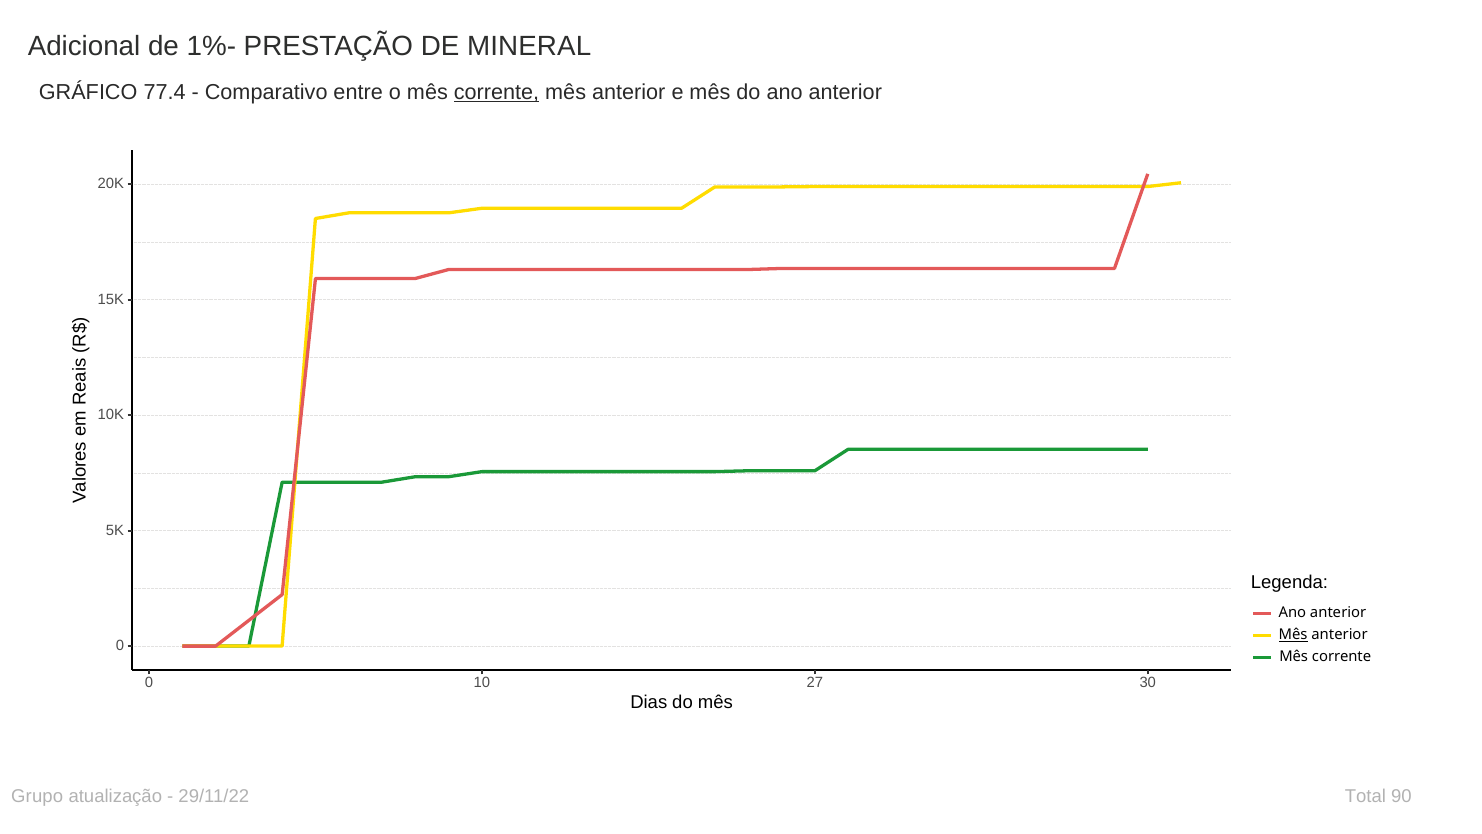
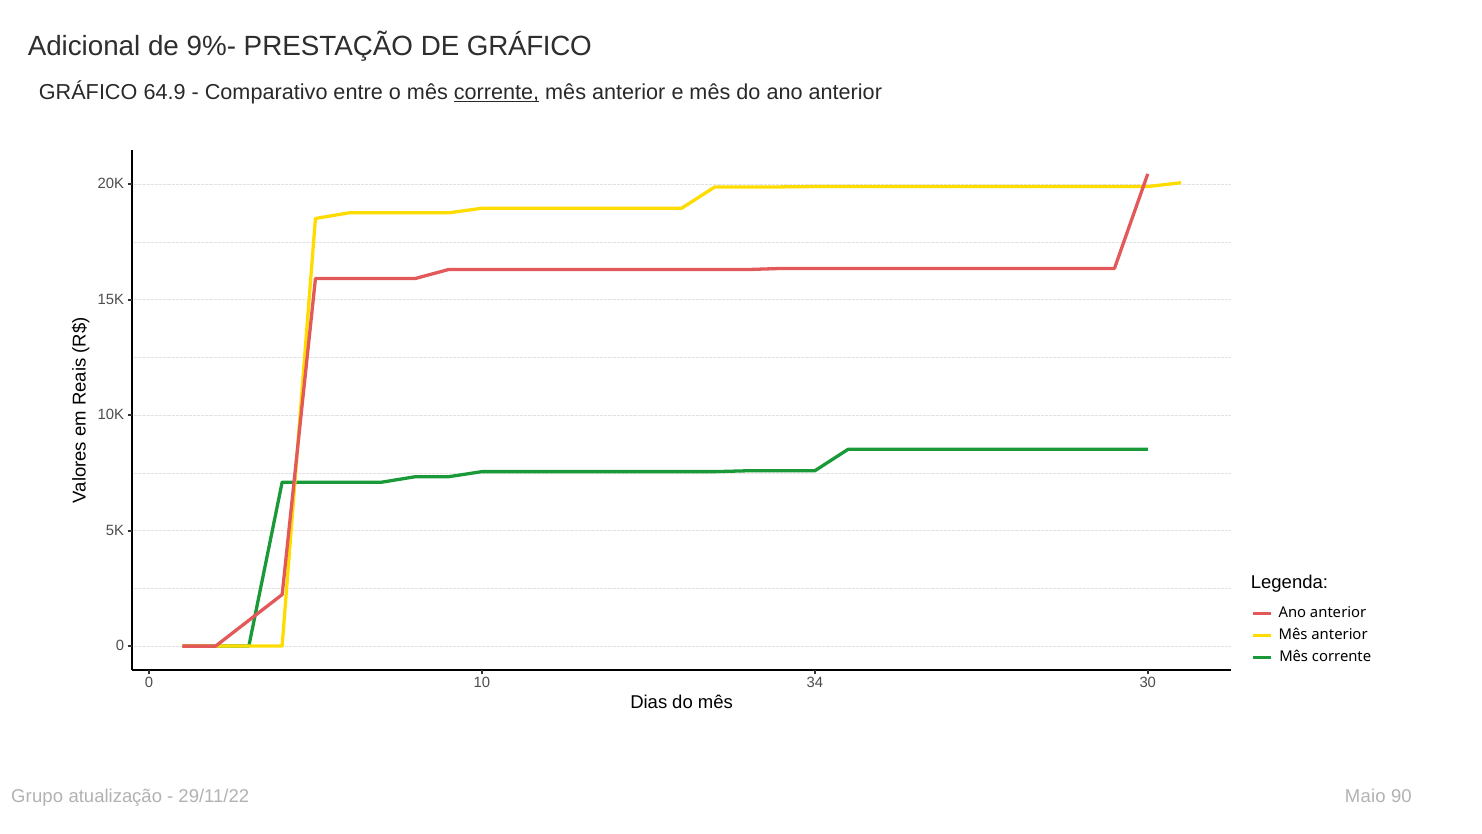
1%-: 1%- -> 9%-
DE MINERAL: MINERAL -> GRÁFICO
77.4: 77.4 -> 64.9
Mês at (1293, 634) underline: present -> none
27: 27 -> 34
Total: Total -> Maio
